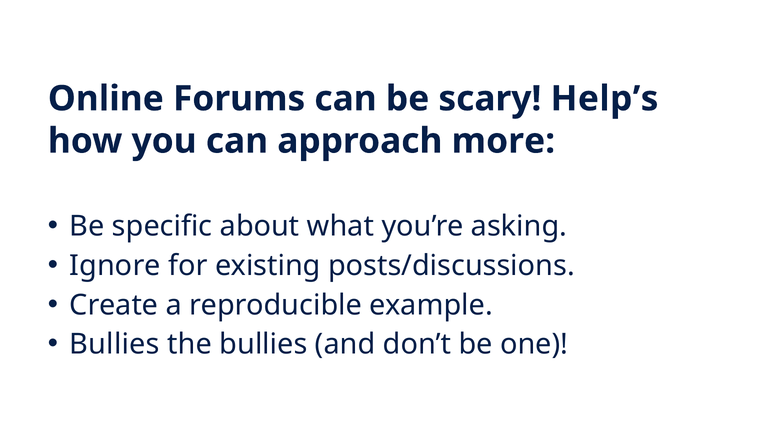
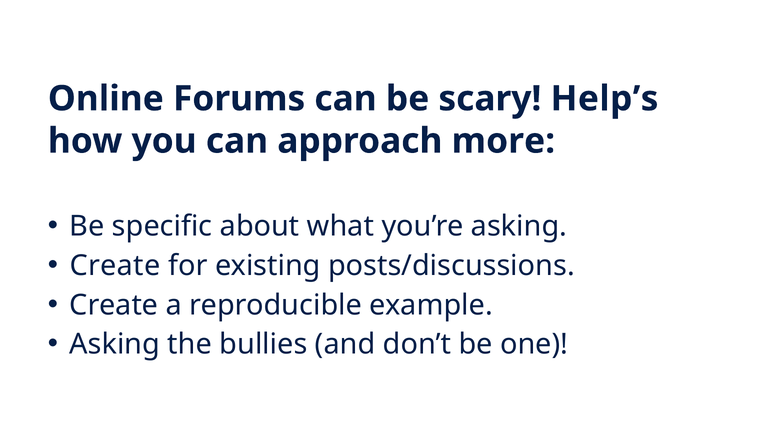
Ignore at (115, 266): Ignore -> Create
Bullies at (115, 345): Bullies -> Asking
